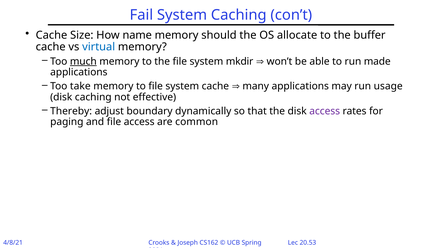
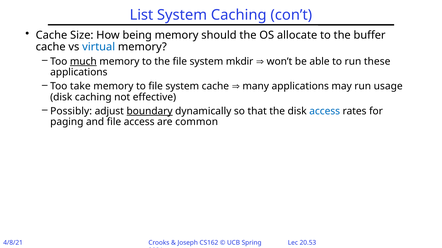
Fail: Fail -> List
name: name -> being
made: made -> these
Thereby: Thereby -> Possibly
boundary underline: none -> present
access at (325, 111) colour: purple -> blue
